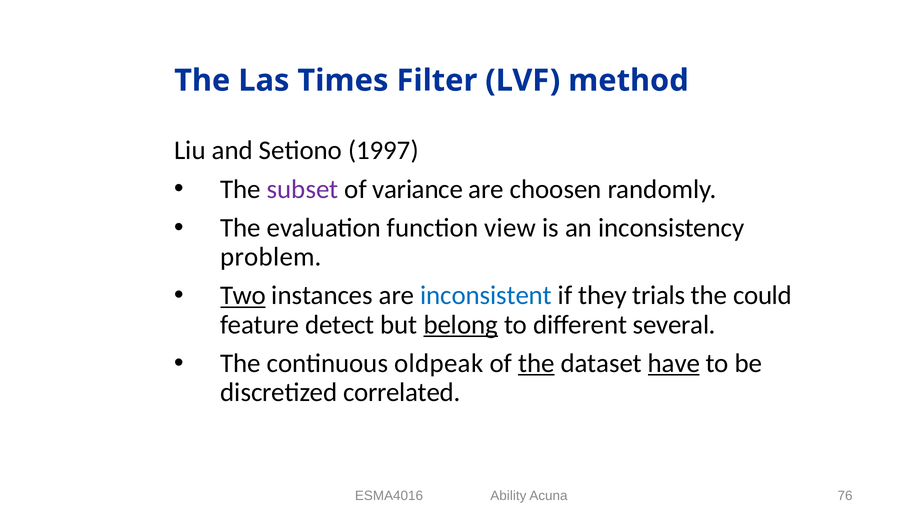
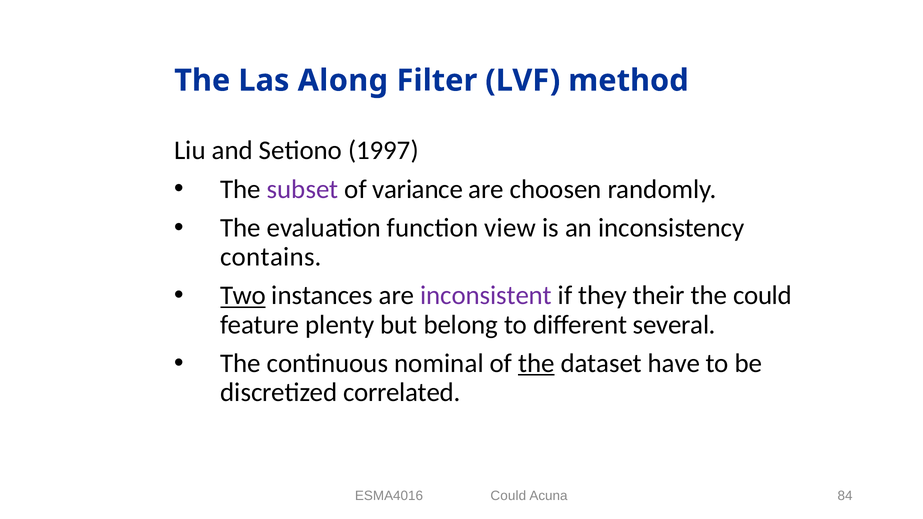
Times: Times -> Along
problem: problem -> contains
inconsistent colour: blue -> purple
trials: trials -> their
detect: detect -> plenty
belong underline: present -> none
oldpeak: oldpeak -> nominal
have underline: present -> none
ESMA4016 Ability: Ability -> Could
76: 76 -> 84
